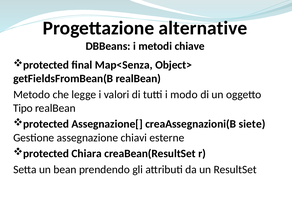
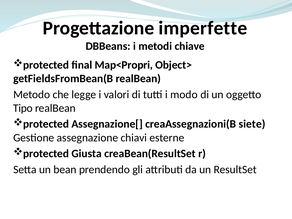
alternative: alternative -> imperfette
Map<Senza: Map<Senza -> Map<Propri
Chiara: Chiara -> Giusta
